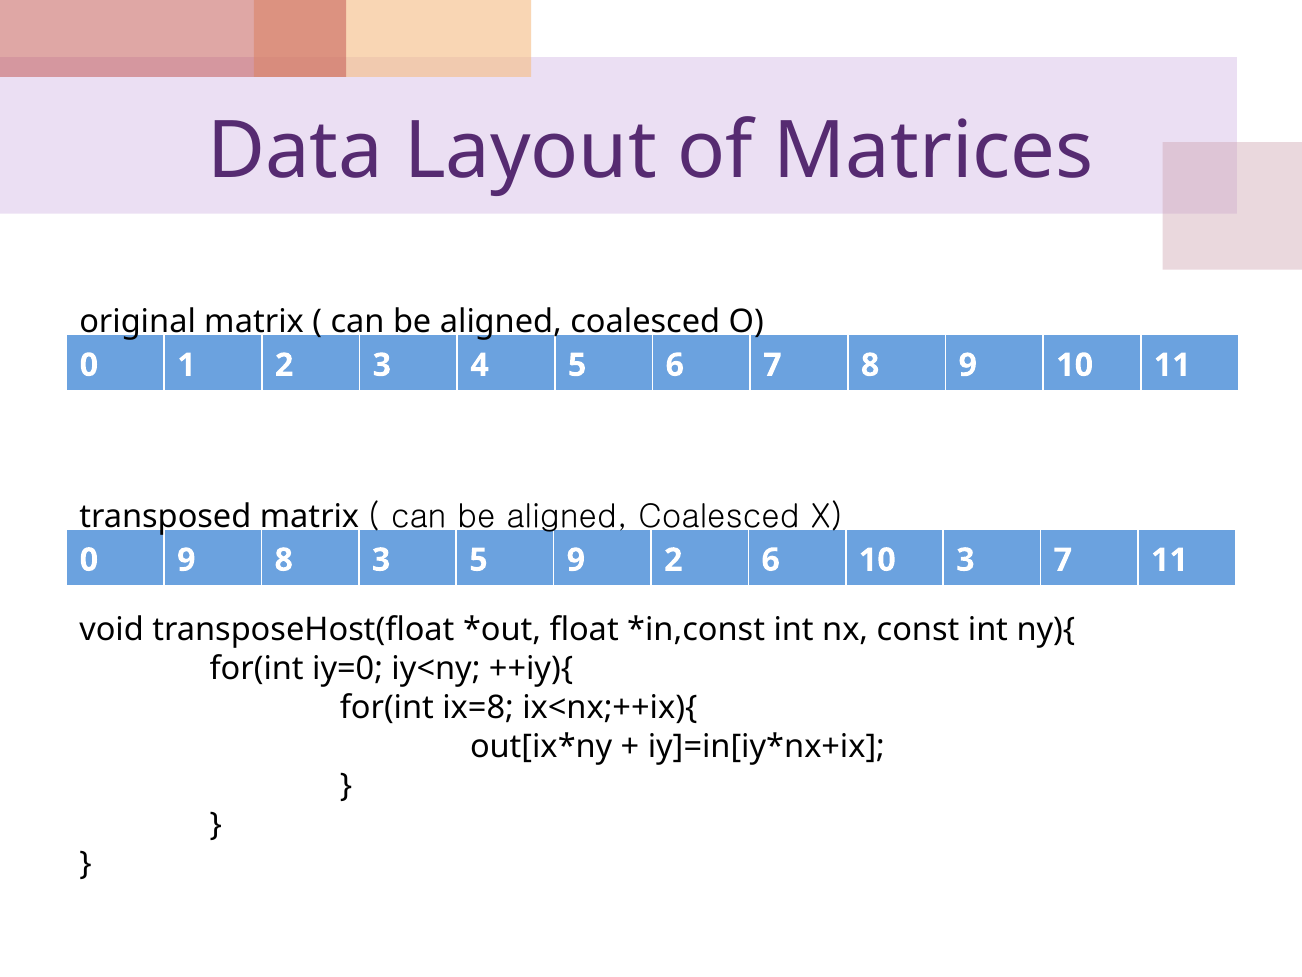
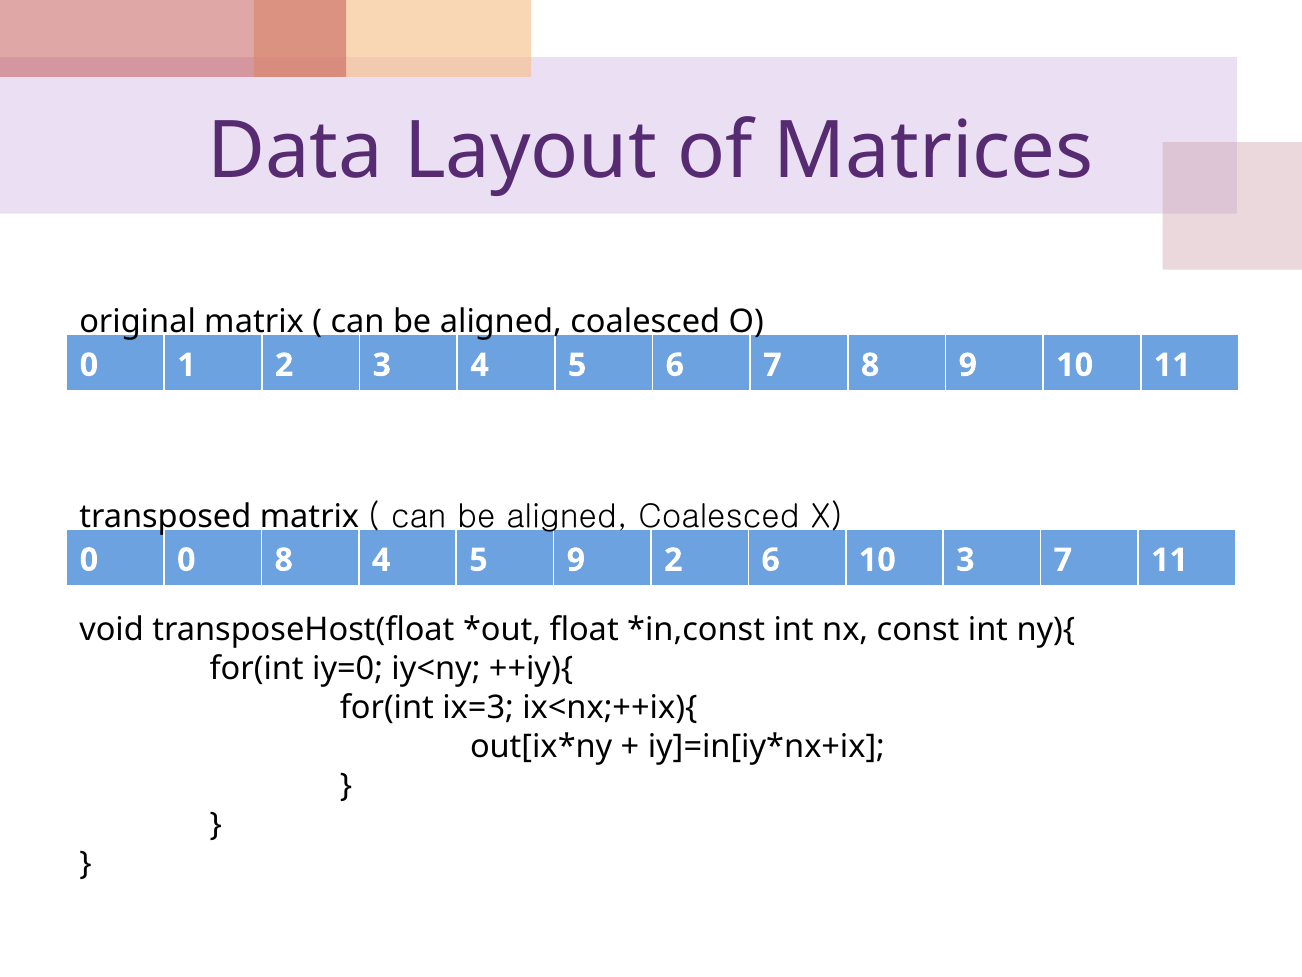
0 9: 9 -> 0
8 3: 3 -> 4
ix=8: ix=8 -> ix=3
